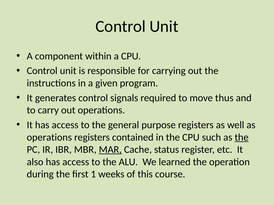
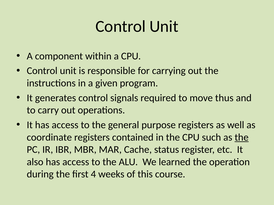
operations at (49, 138): operations -> coordinate
MAR underline: present -> none
1: 1 -> 4
